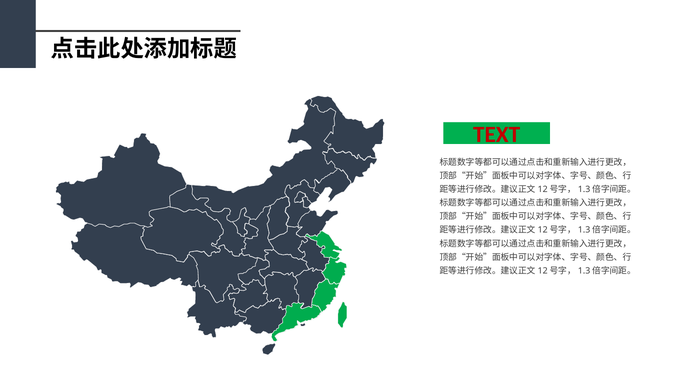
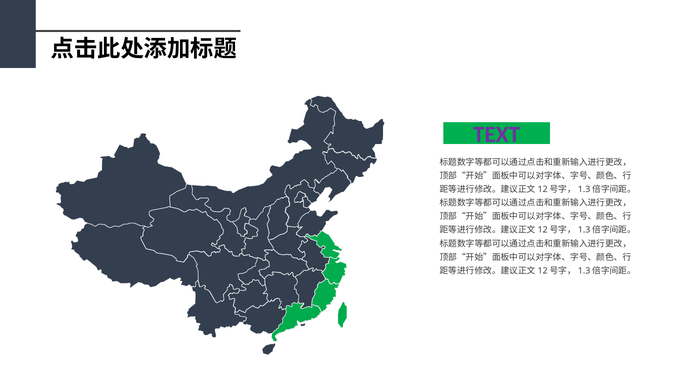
TEXT colour: red -> purple
